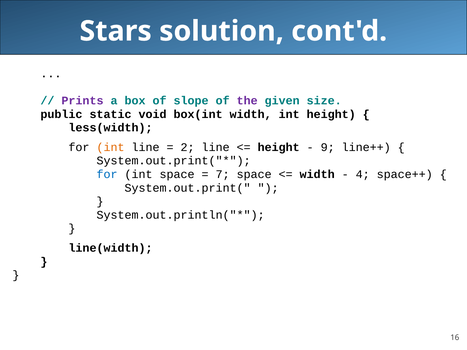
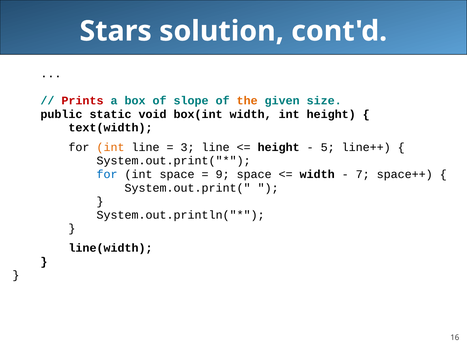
Prints colour: purple -> red
the colour: purple -> orange
less(width: less(width -> text(width
2: 2 -> 3
9: 9 -> 5
7: 7 -> 9
4: 4 -> 7
